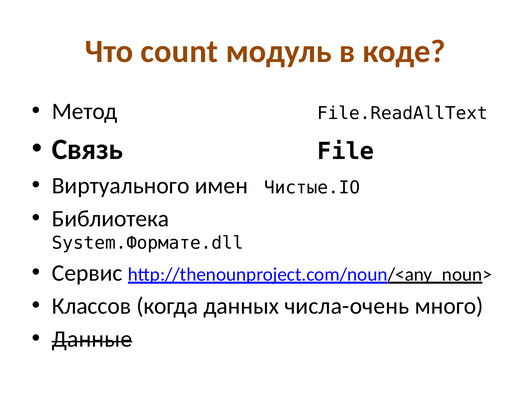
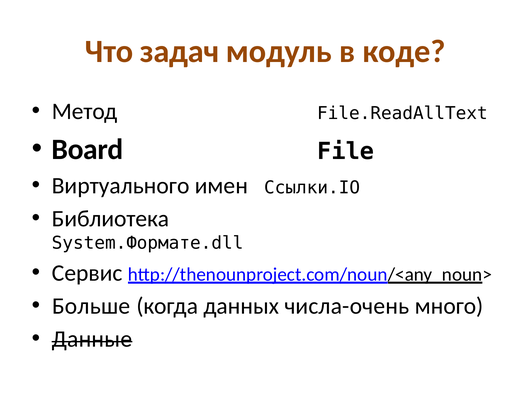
count: count -> задач
Связь: Связь -> Board
Чистые.IO: Чистые.IO -> Ссылки.IO
Классов: Классов -> Больше
